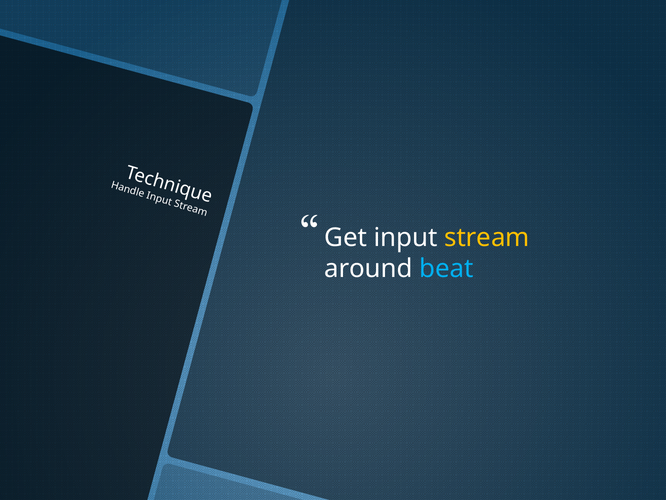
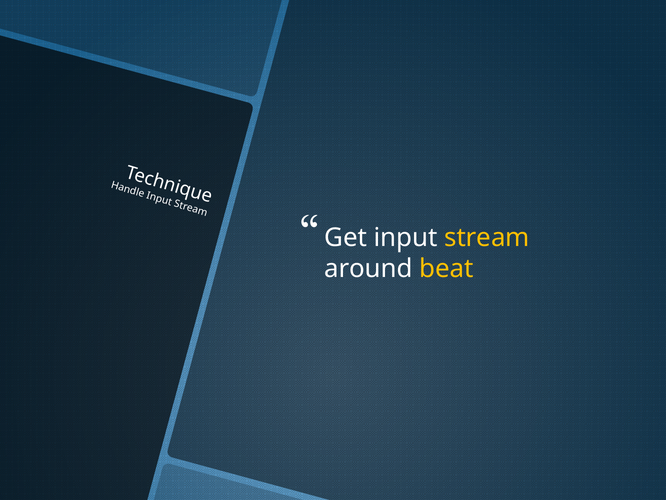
beat colour: light blue -> yellow
